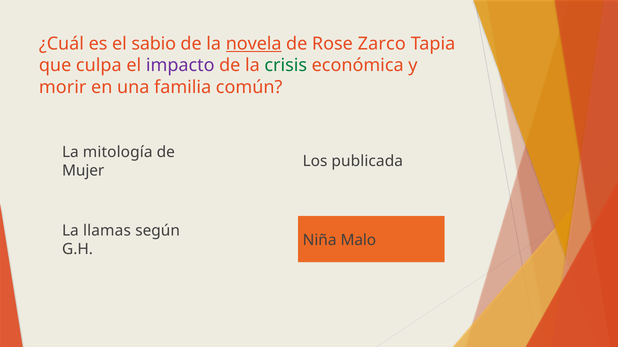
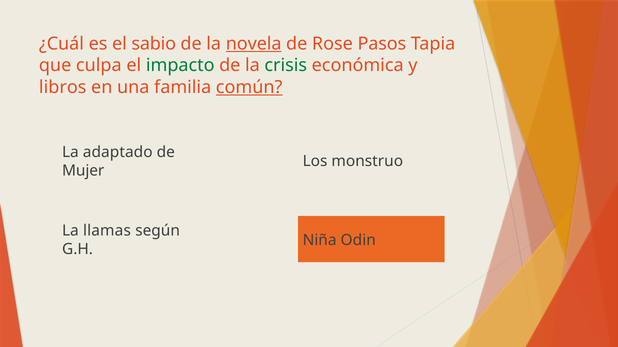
Zarco: Zarco -> Pasos
impacto colour: purple -> green
morir: morir -> libros
común underline: none -> present
mitología: mitología -> adaptado
publicada: publicada -> monstruo
Malo: Malo -> Odin
